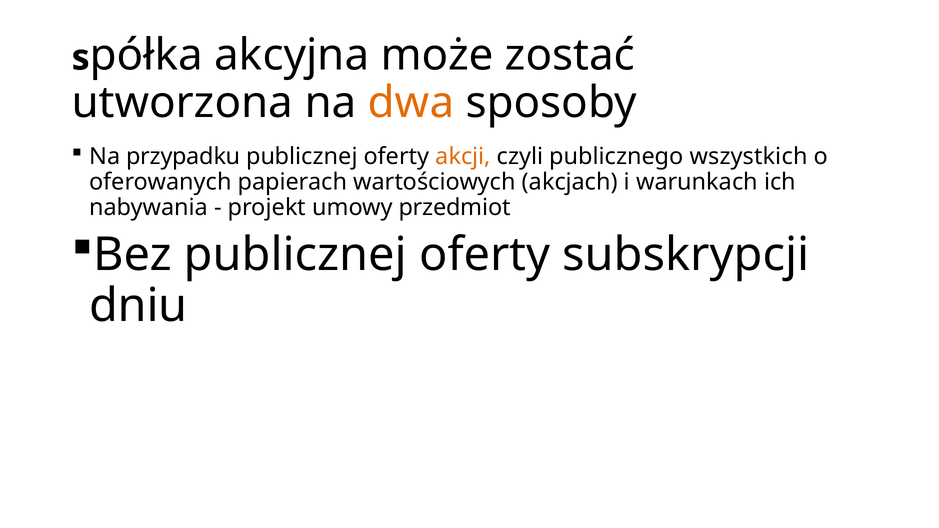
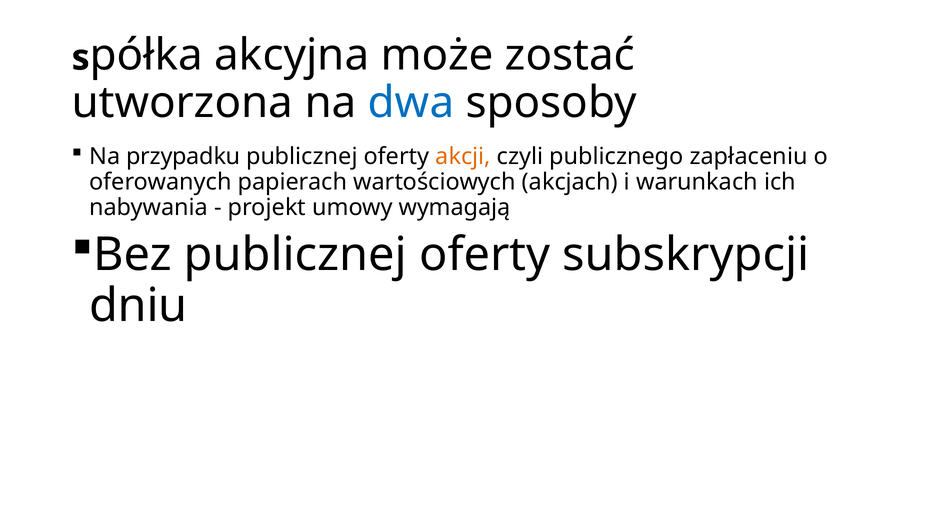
dwa colour: orange -> blue
wszystkich: wszystkich -> zapłaceniu
przedmiot: przedmiot -> wymagają
